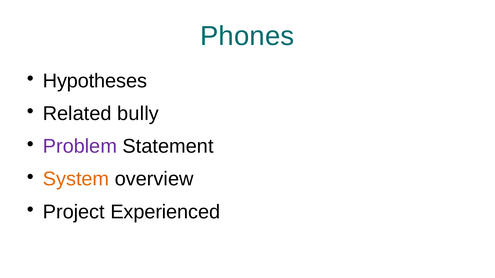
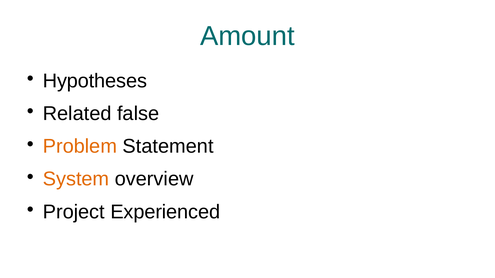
Phones: Phones -> Amount
bully: bully -> false
Problem colour: purple -> orange
